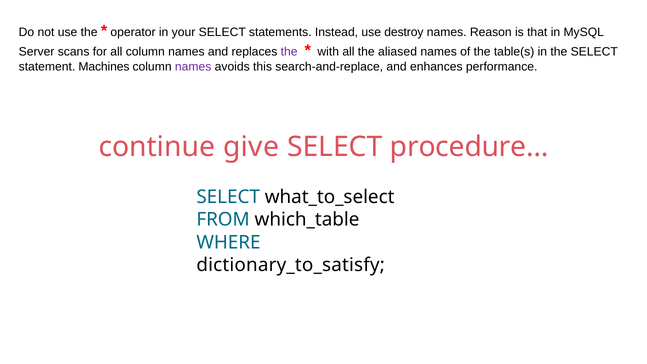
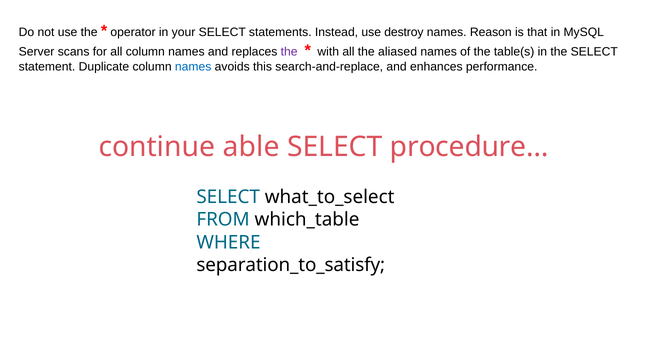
Machines: Machines -> Duplicate
names at (193, 67) colour: purple -> blue
give: give -> able
dictionary_to_satisfy: dictionary_to_satisfy -> separation_to_satisfy
